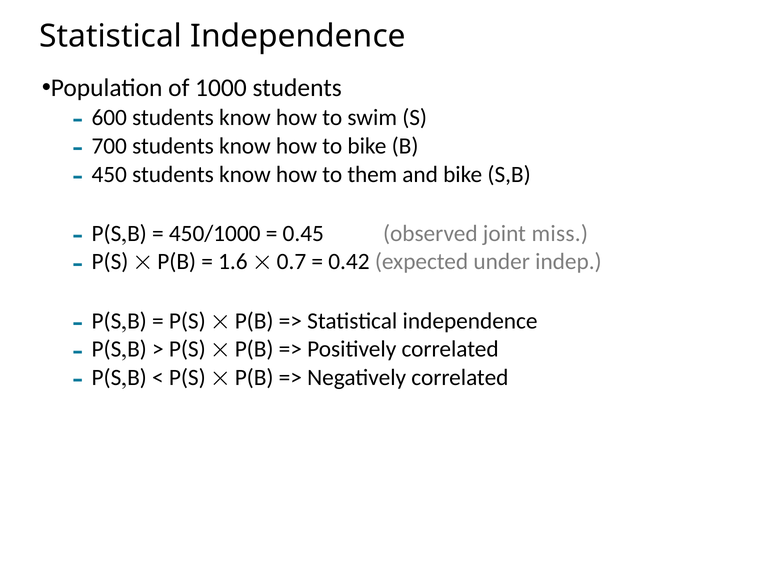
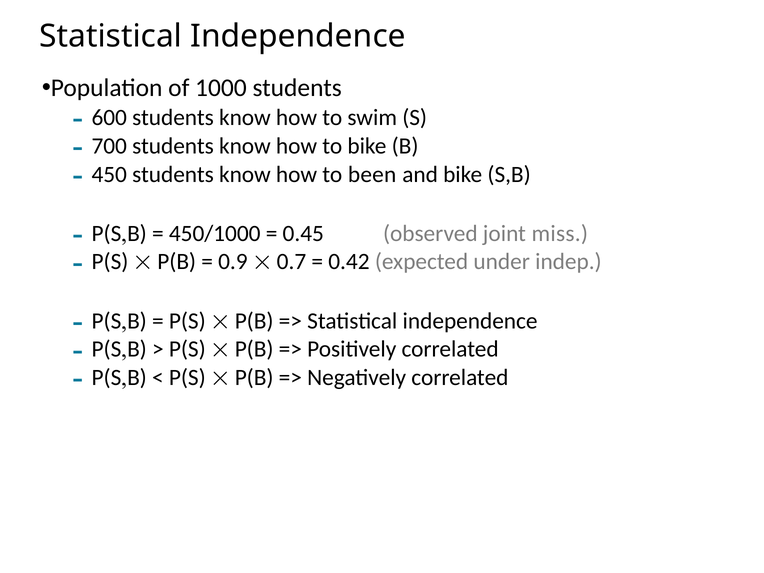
them: them -> been
1.6: 1.6 -> 0.9
